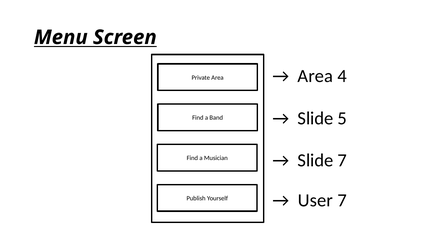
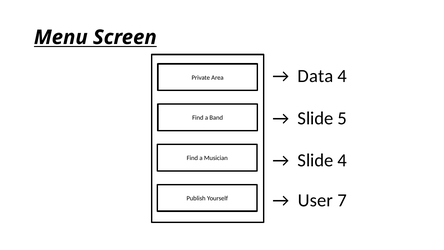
Area at (315, 76): Area -> Data
Slide 7: 7 -> 4
